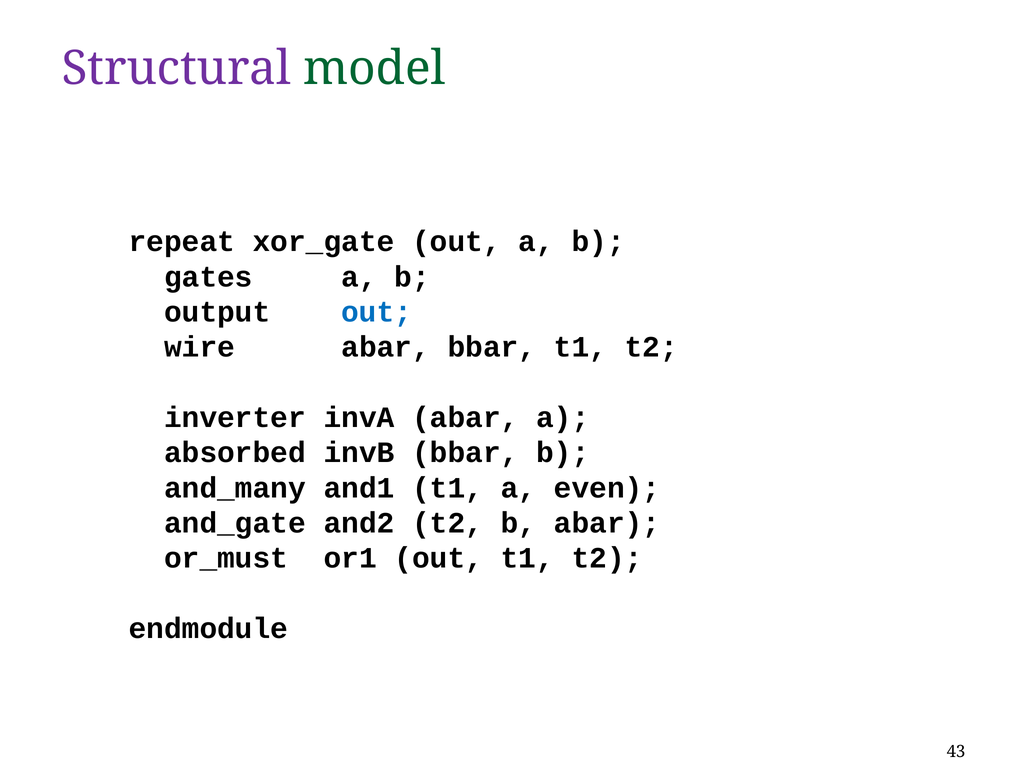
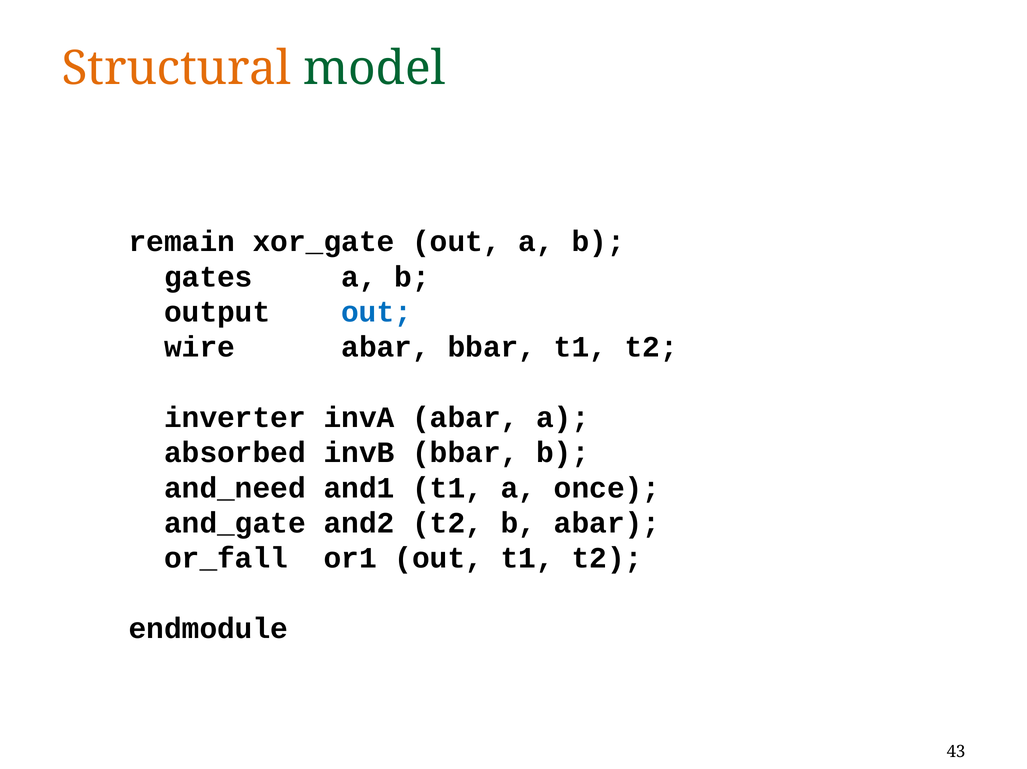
Structural colour: purple -> orange
repeat: repeat -> remain
and_many: and_many -> and_need
even: even -> once
or_must: or_must -> or_fall
